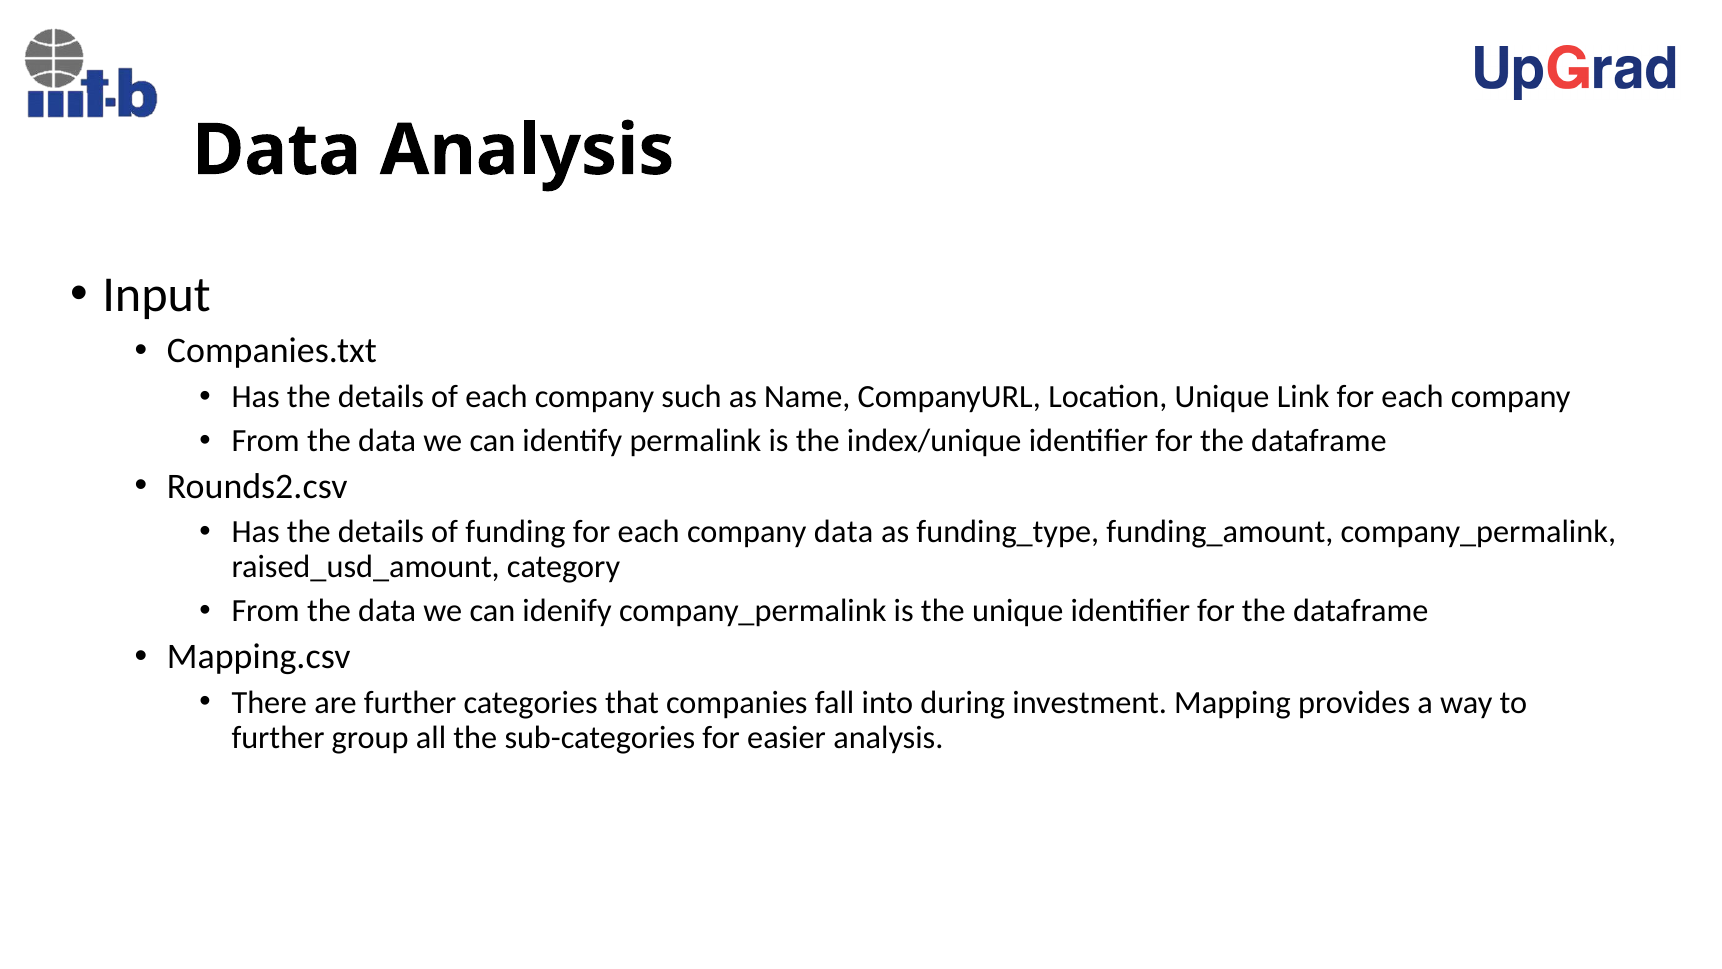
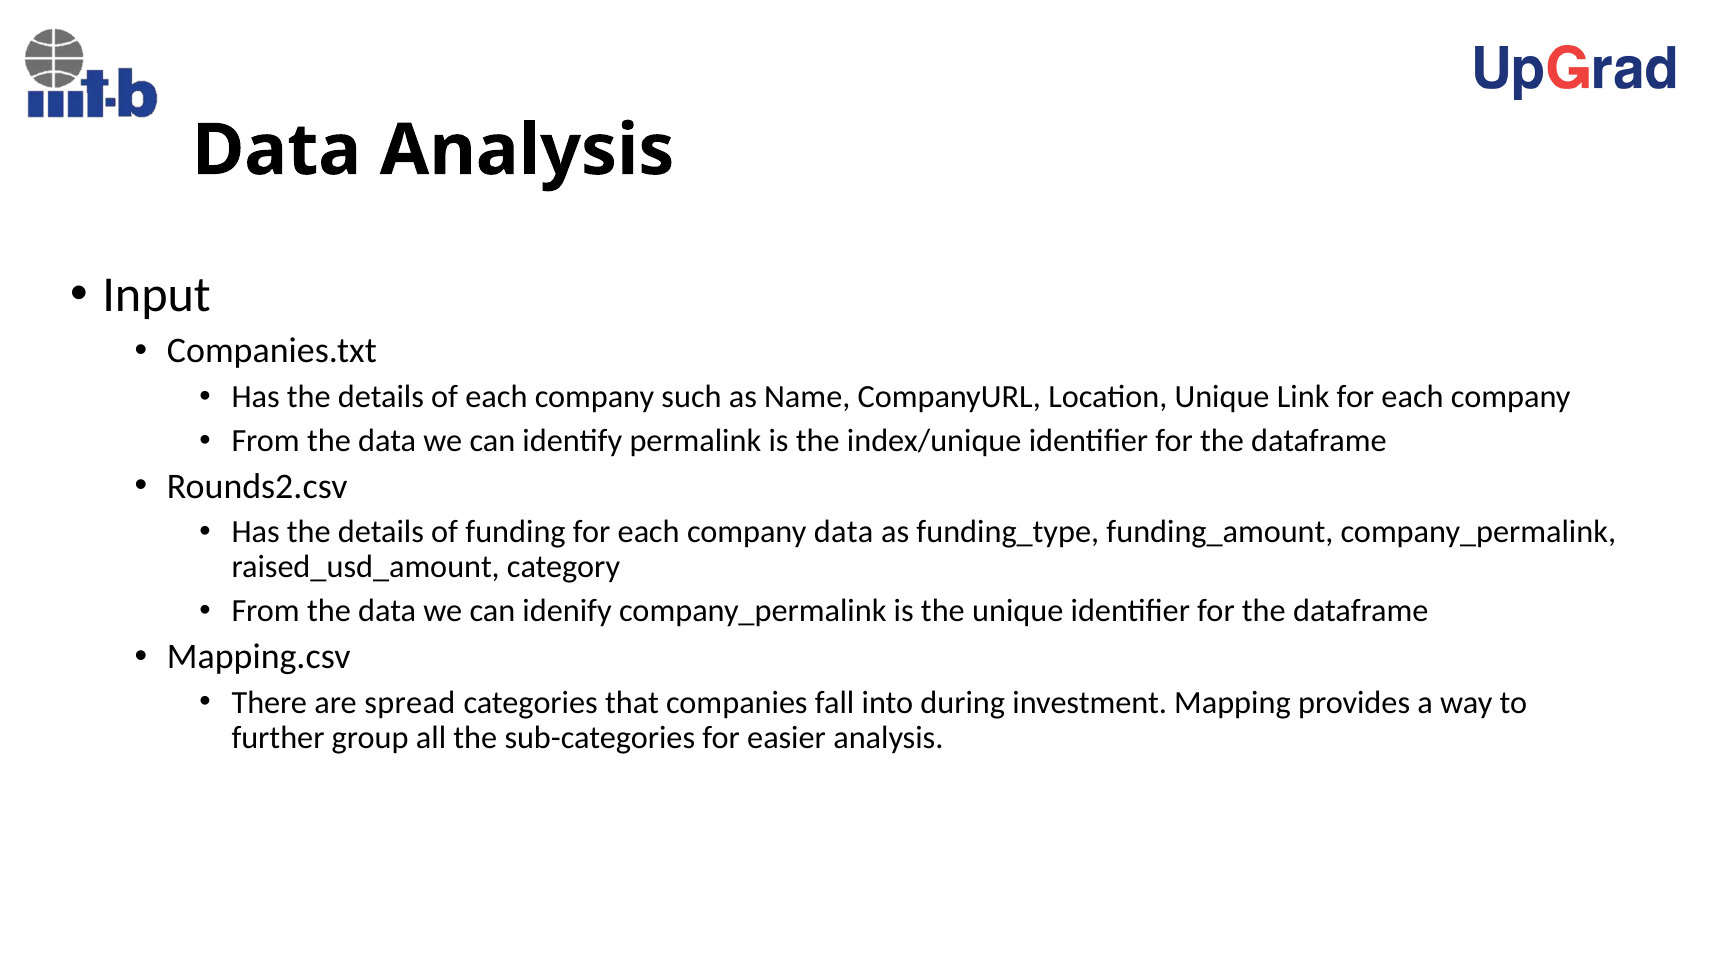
are further: further -> spread
